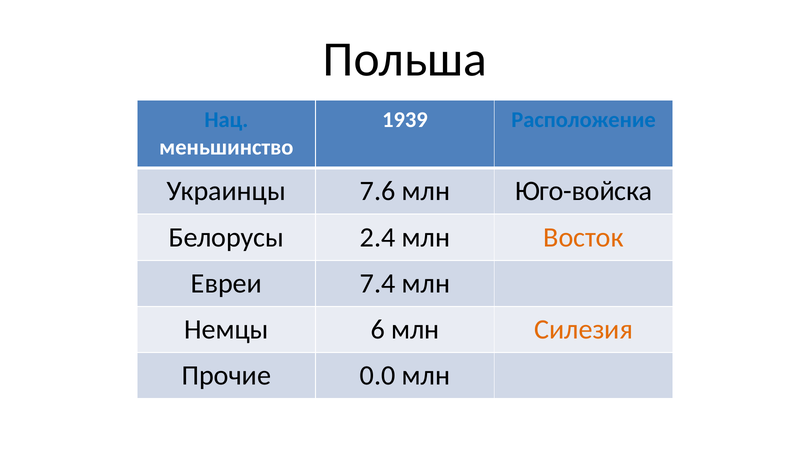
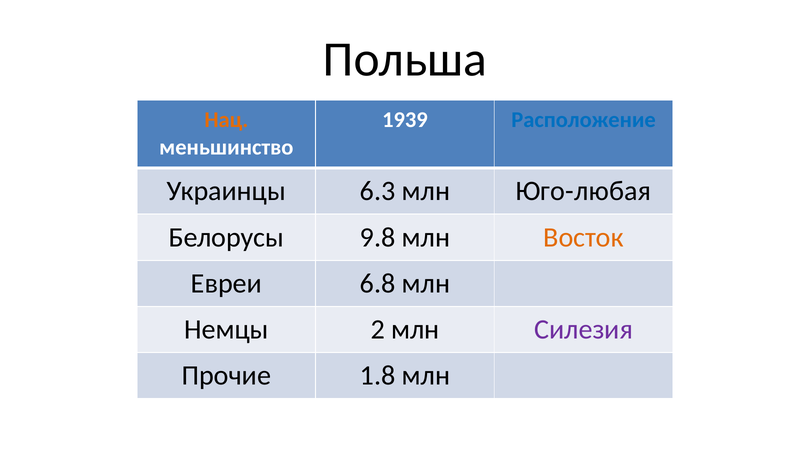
Нац colour: blue -> orange
7.6: 7.6 -> 6.3
Юго-войска: Юго-войска -> Юго-любая
2.4: 2.4 -> 9.8
7.4: 7.4 -> 6.8
6: 6 -> 2
Силезия colour: orange -> purple
0.0: 0.0 -> 1.8
